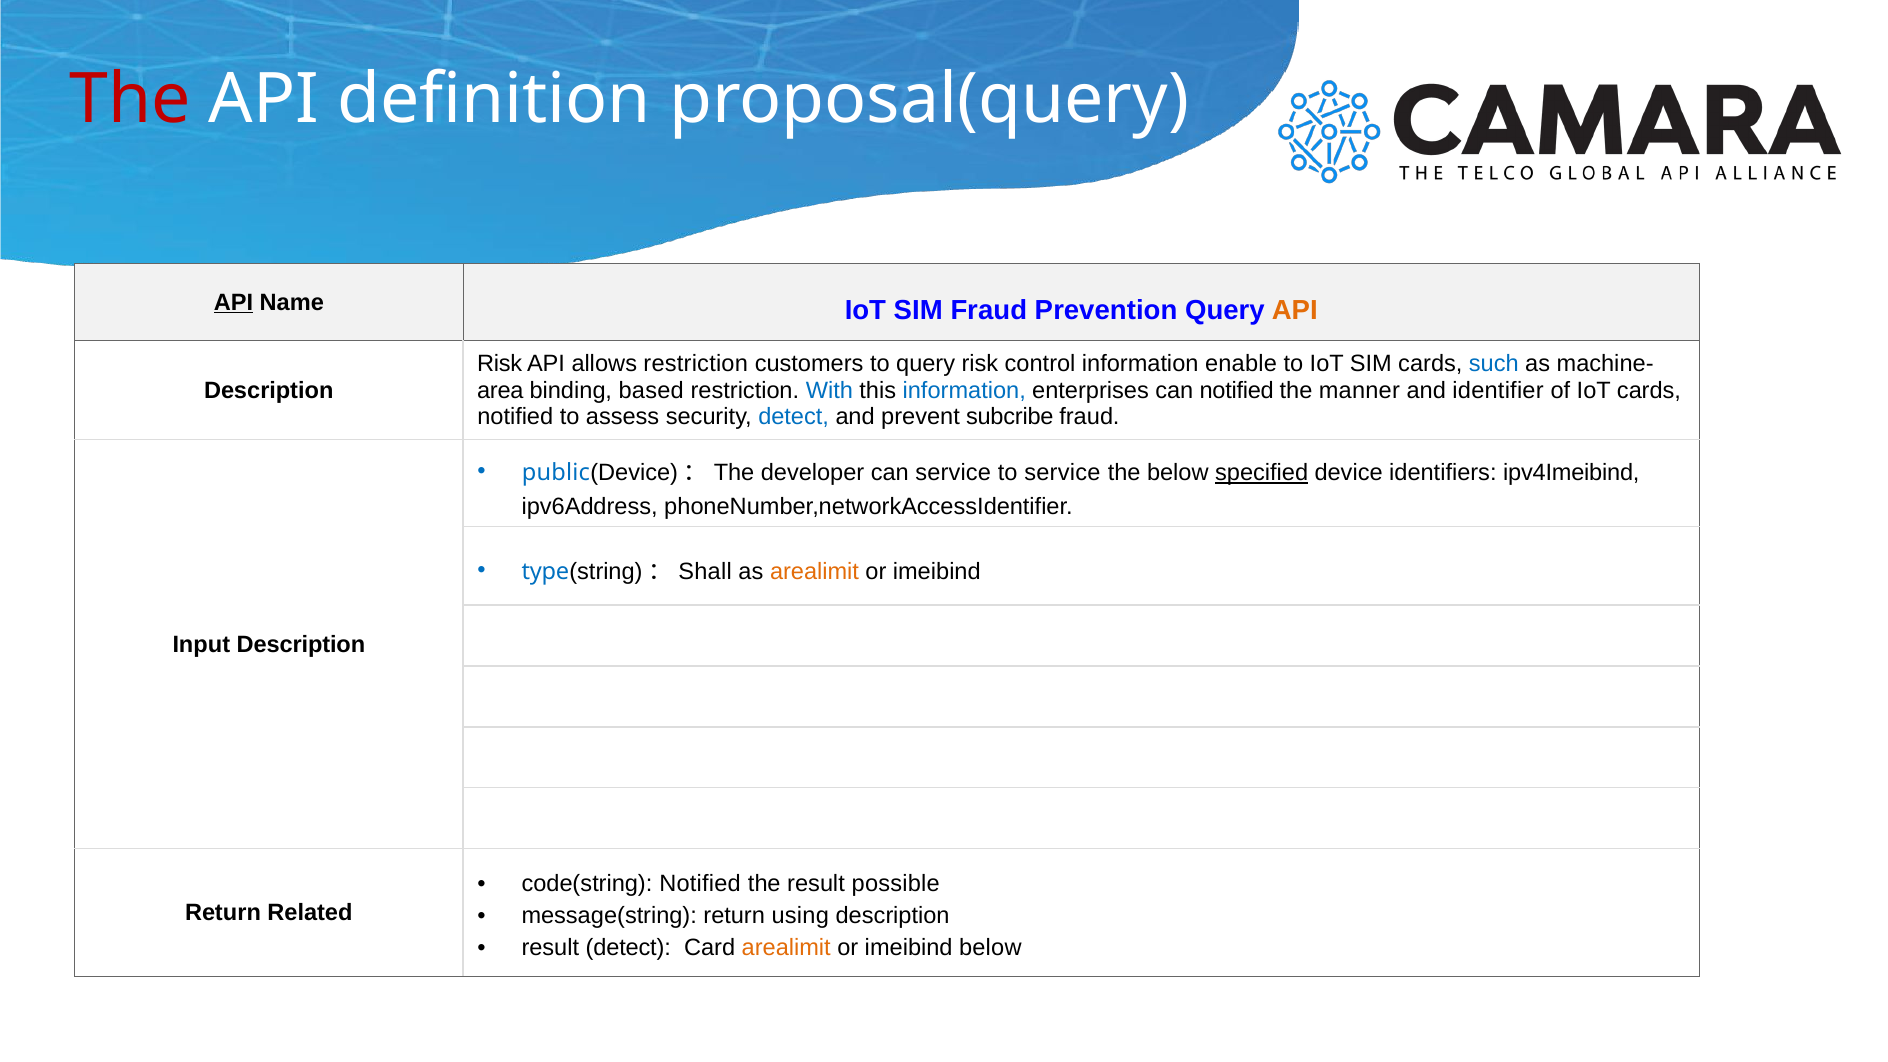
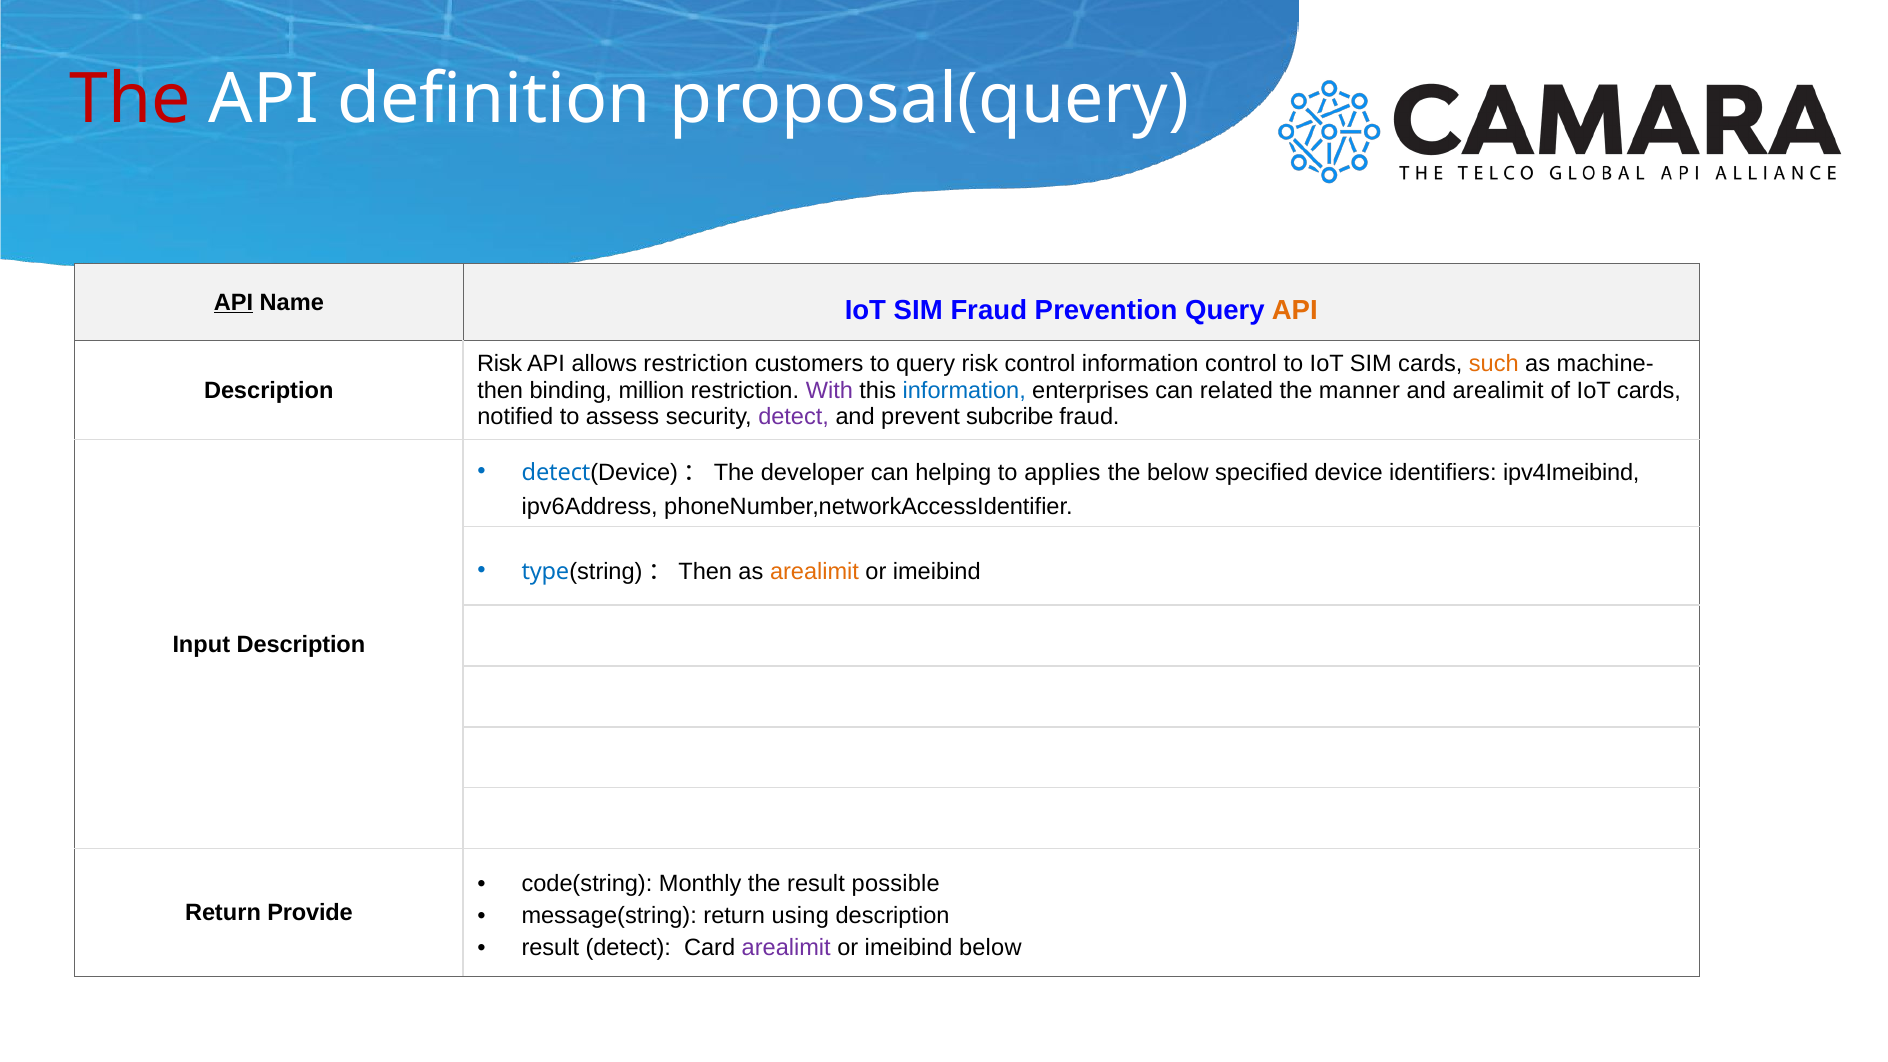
information enable: enable -> control
such colour: blue -> orange
area at (500, 390): area -> then
based: based -> million
With colour: blue -> purple
can notified: notified -> related
and identifier: identifier -> arealimit
detect at (794, 417) colour: blue -> purple
public at (556, 473): public -> detect
can service: service -> helping
to service: service -> applies
specified underline: present -> none
Shall at (705, 572): Shall -> Then
code(string Notified: Notified -> Monthly
Related: Related -> Provide
arealimit at (786, 947) colour: orange -> purple
